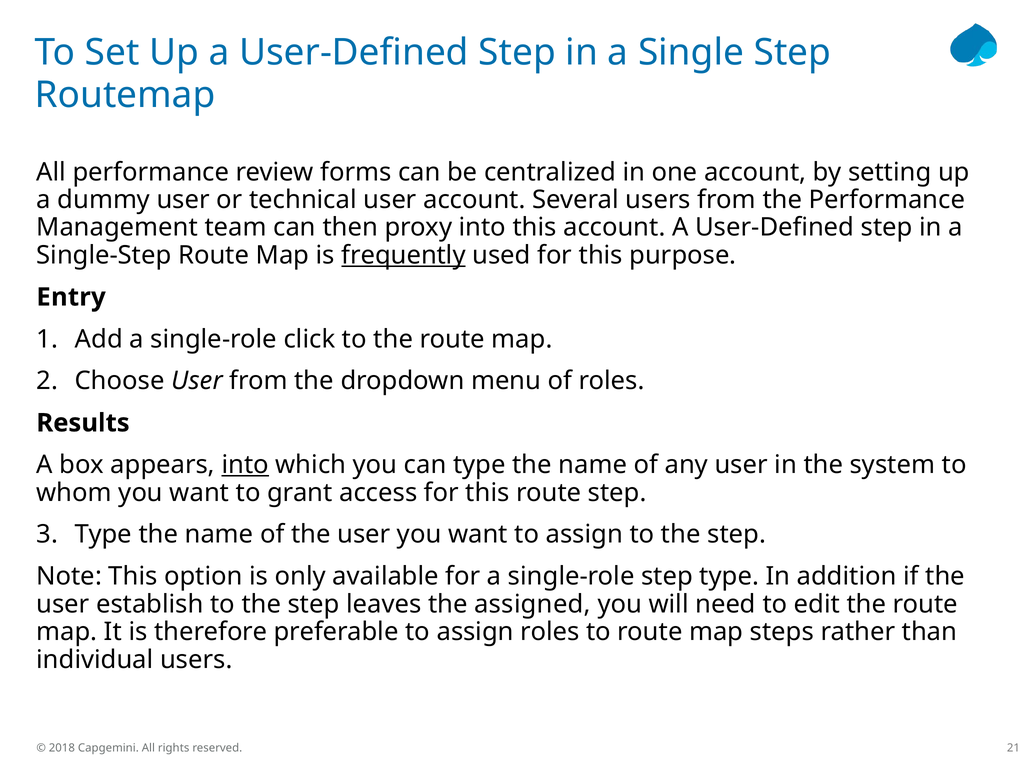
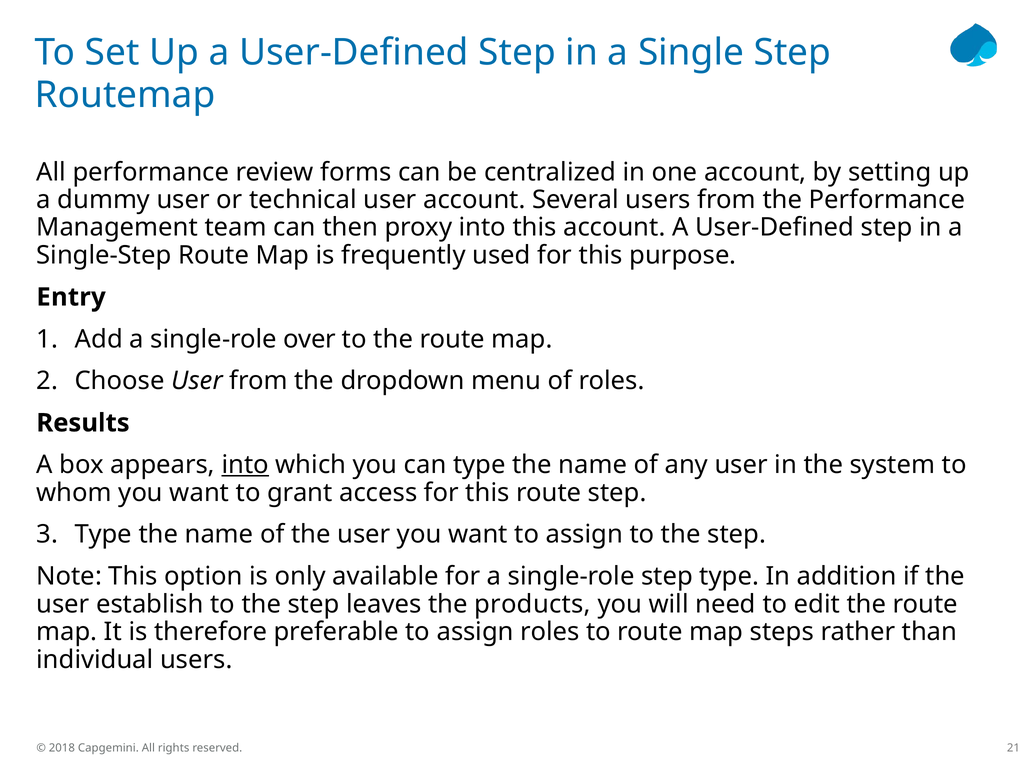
frequently underline: present -> none
click: click -> over
assigned: assigned -> products
